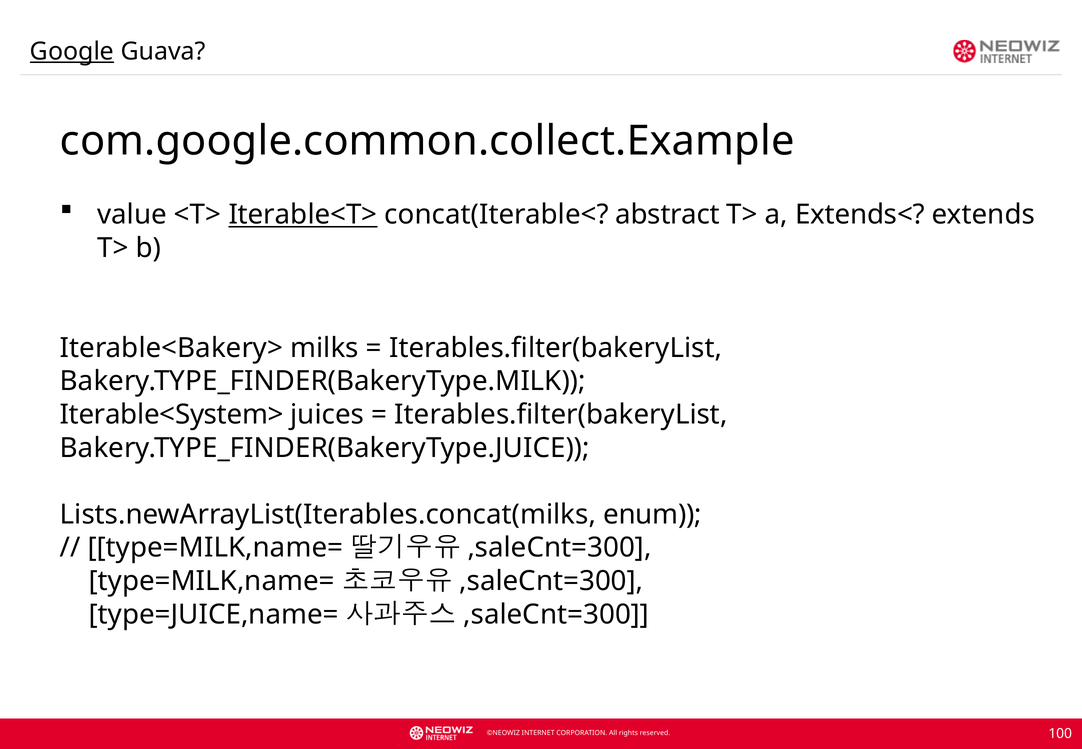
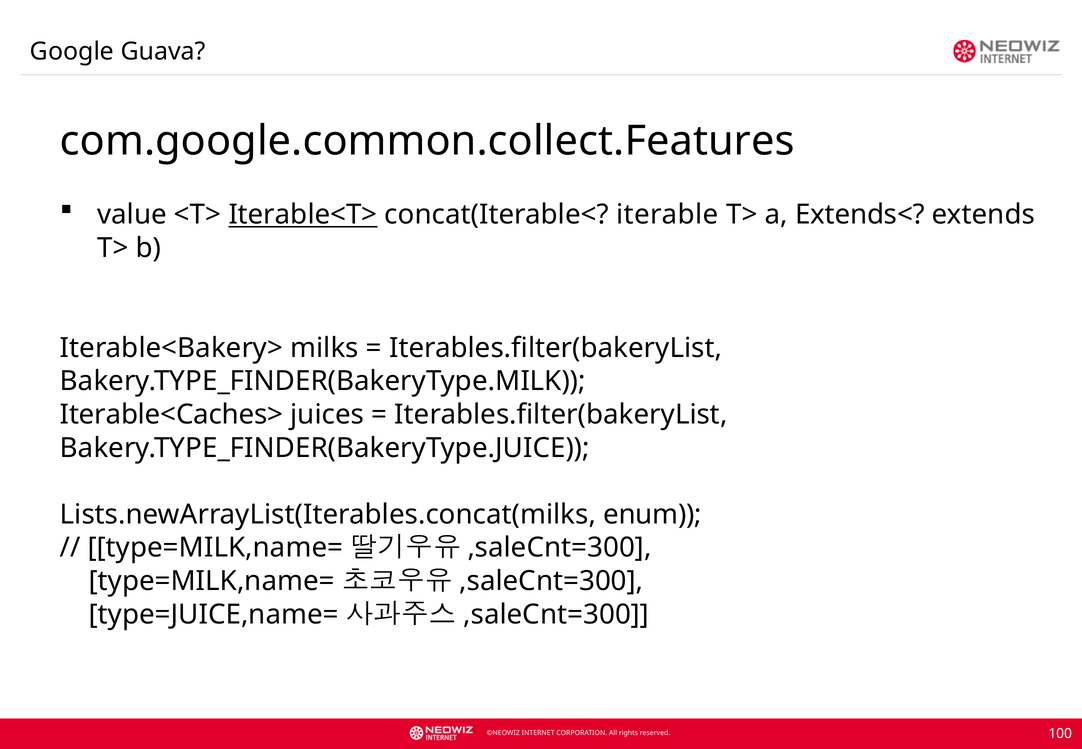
Google underline: present -> none
com.google.common.collect.Example: com.google.common.collect.Example -> com.google.common.collect.Features
abstract: abstract -> iterable
Iterable<System>: Iterable<System> -> Iterable<Caches>
